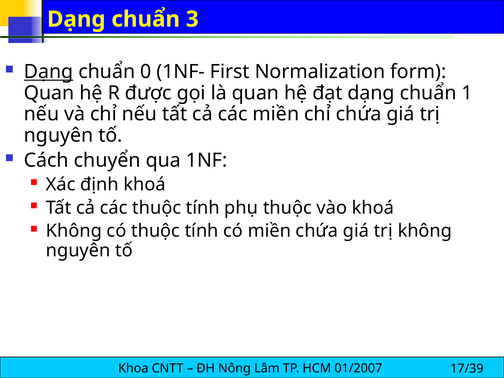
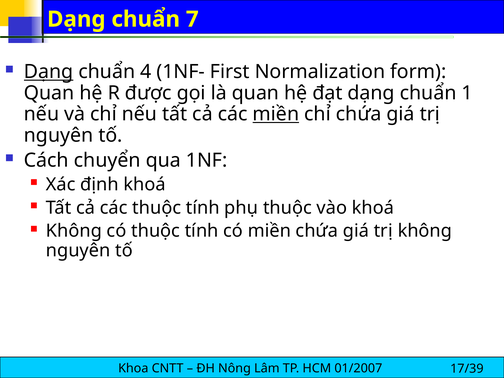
3: 3 -> 7
0: 0 -> 4
miền at (276, 114) underline: none -> present
